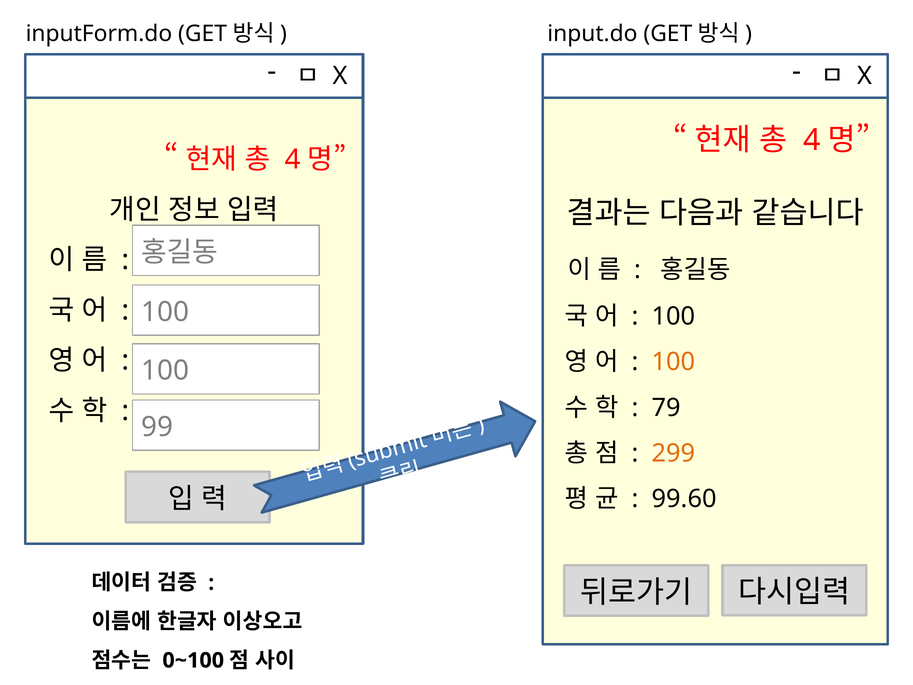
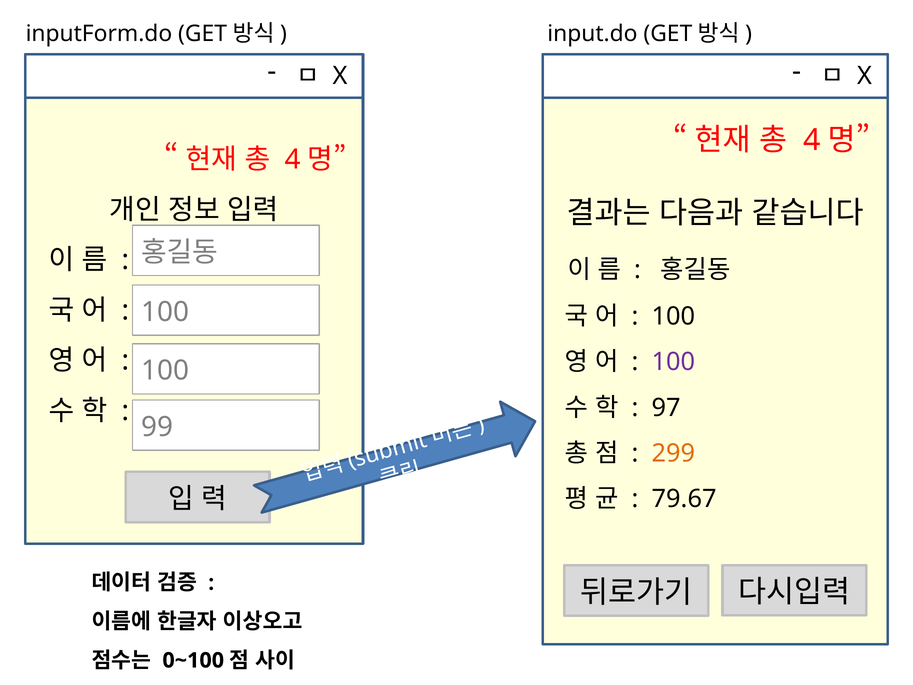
100 at (673, 362) colour: orange -> purple
79: 79 -> 97
99.60: 99.60 -> 79.67
